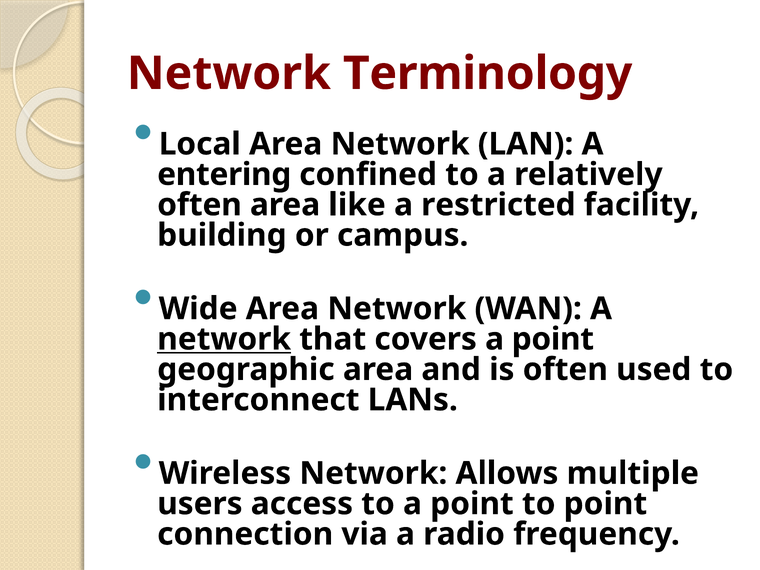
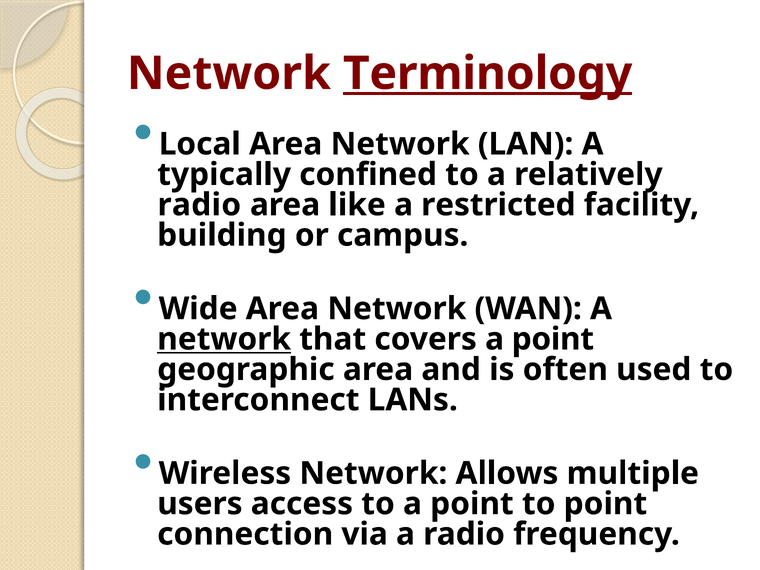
Terminology underline: none -> present
entering: entering -> typically
often at (200, 205): often -> radio
